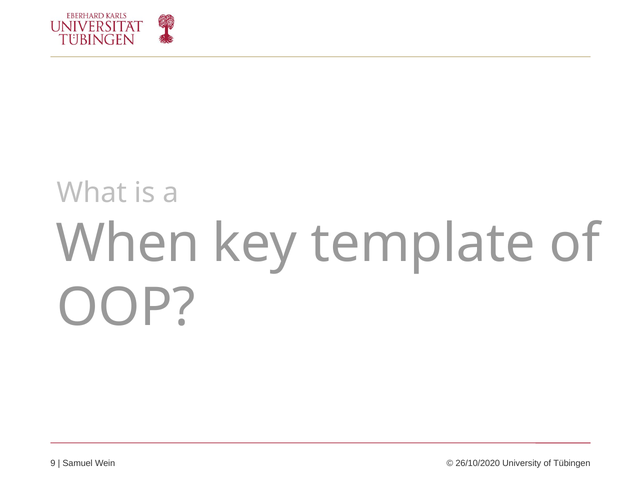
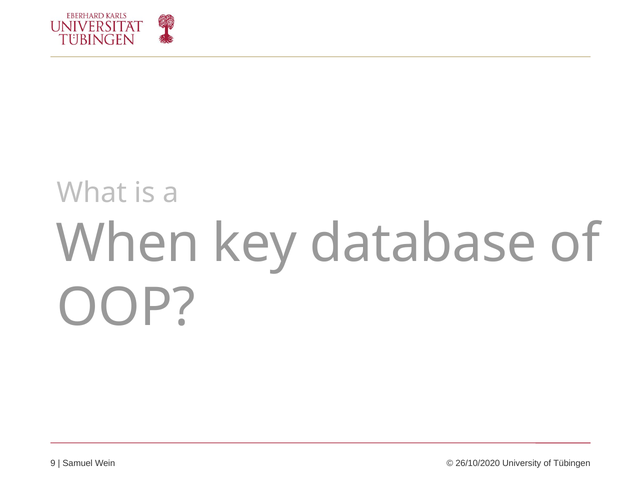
template: template -> database
